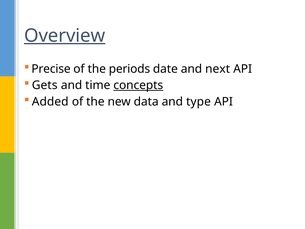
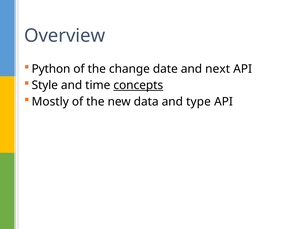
Overview underline: present -> none
Precise: Precise -> Python
periods: periods -> change
Gets: Gets -> Style
Added: Added -> Mostly
